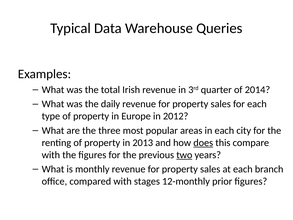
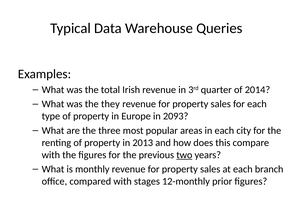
daily: daily -> they
2012: 2012 -> 2093
does underline: present -> none
